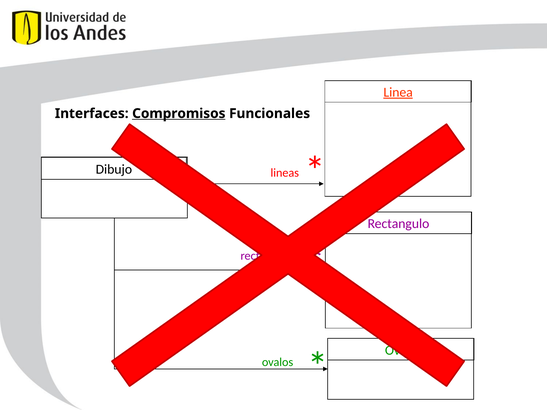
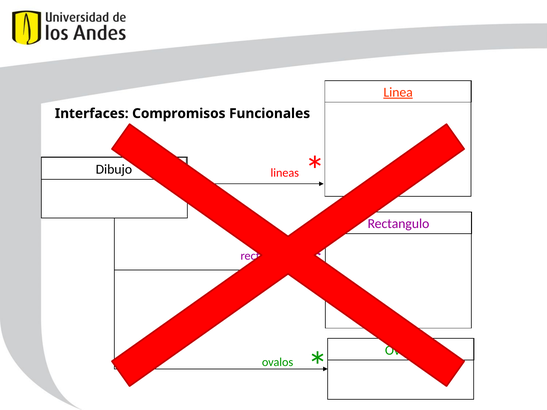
Compromisos underline: present -> none
